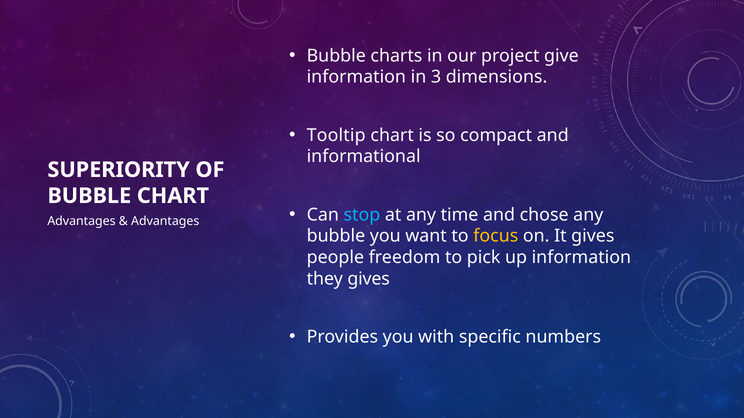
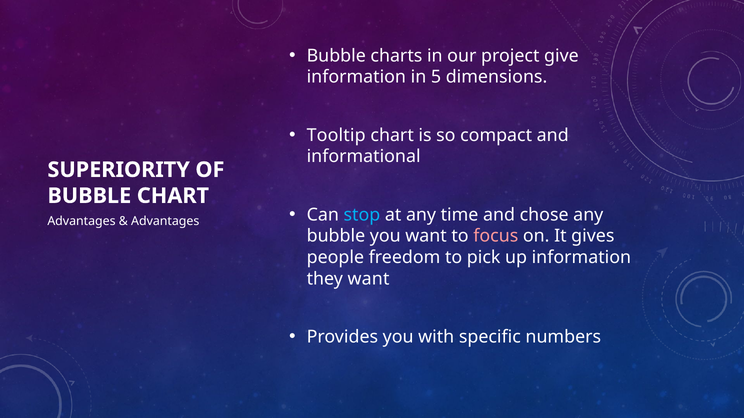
3: 3 -> 5
focus colour: yellow -> pink
they gives: gives -> want
